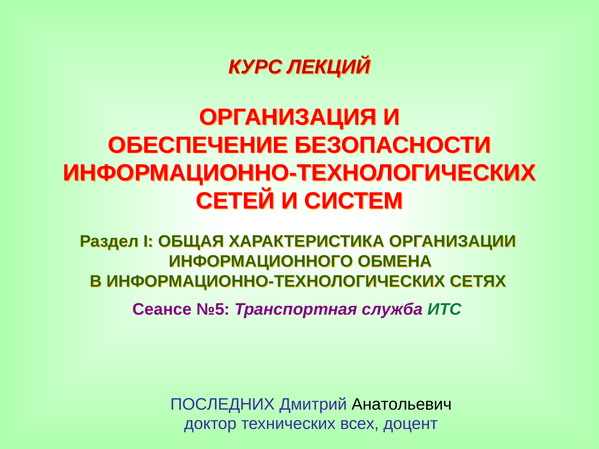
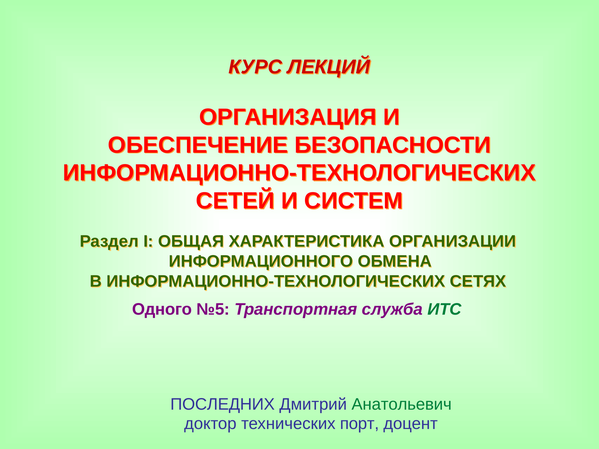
Сеансе: Сеансе -> Одного
Анатольевич colour: black -> green
всех: всех -> порт
